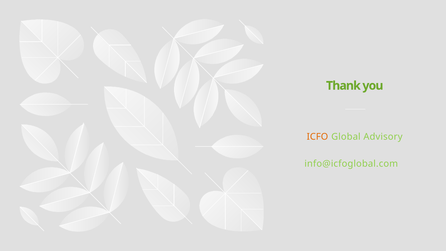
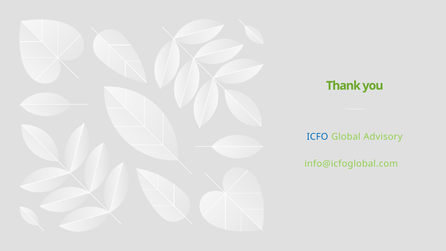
ICFO colour: orange -> blue
